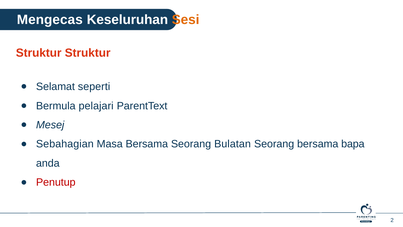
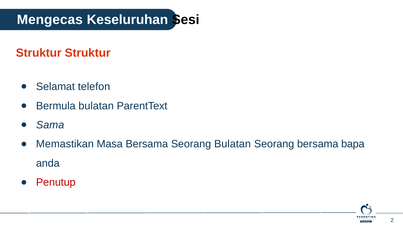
Sesi colour: orange -> black
seperti: seperti -> telefon
Bermula pelajari: pelajari -> bulatan
Mesej: Mesej -> Sama
Sebahagian: Sebahagian -> Memastikan
